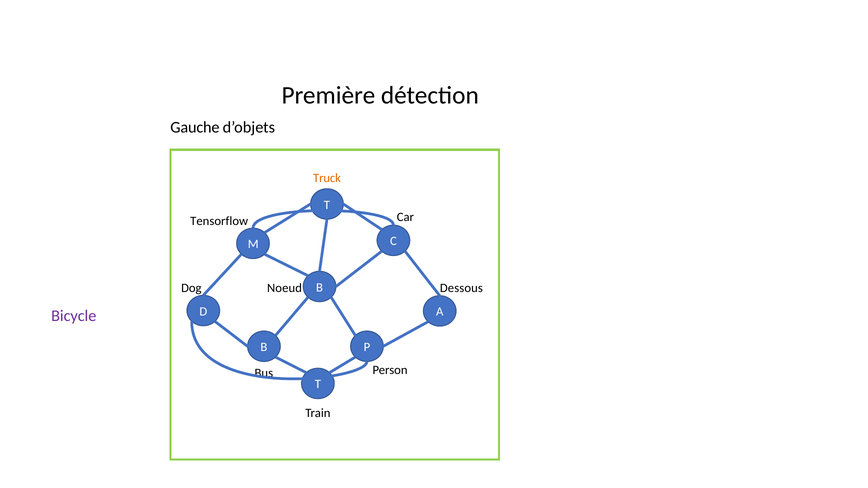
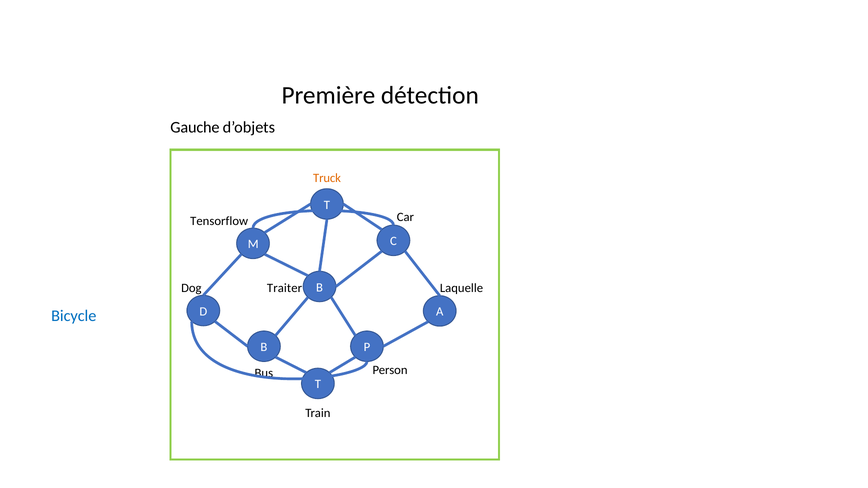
Noeud: Noeud -> Traiter
Dessous: Dessous -> Laquelle
Bicycle colour: purple -> blue
